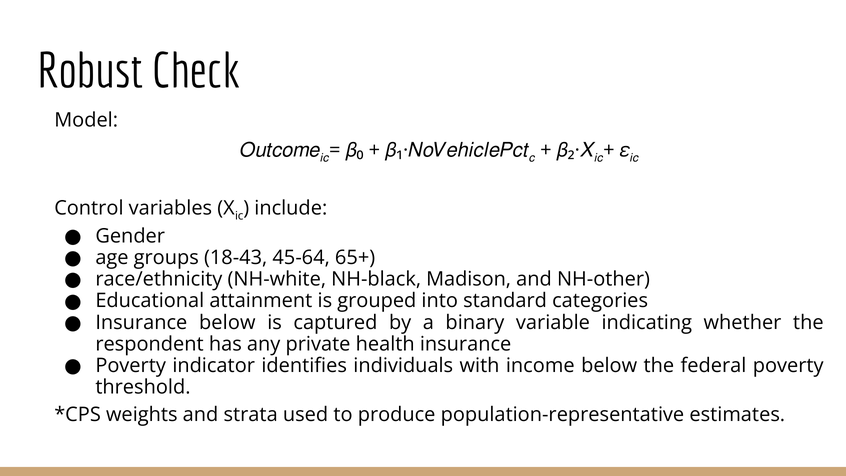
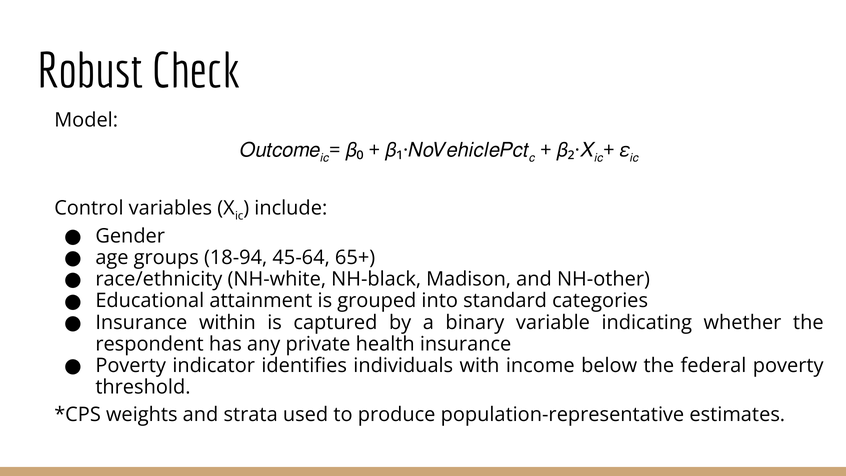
18-43: 18-43 -> 18-94
Insurance below: below -> within
